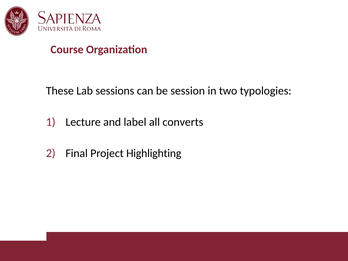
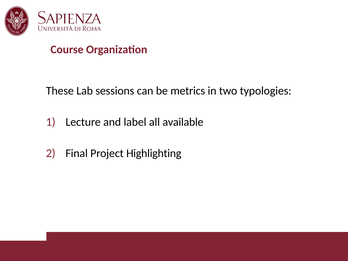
session: session -> metrics
converts: converts -> available
